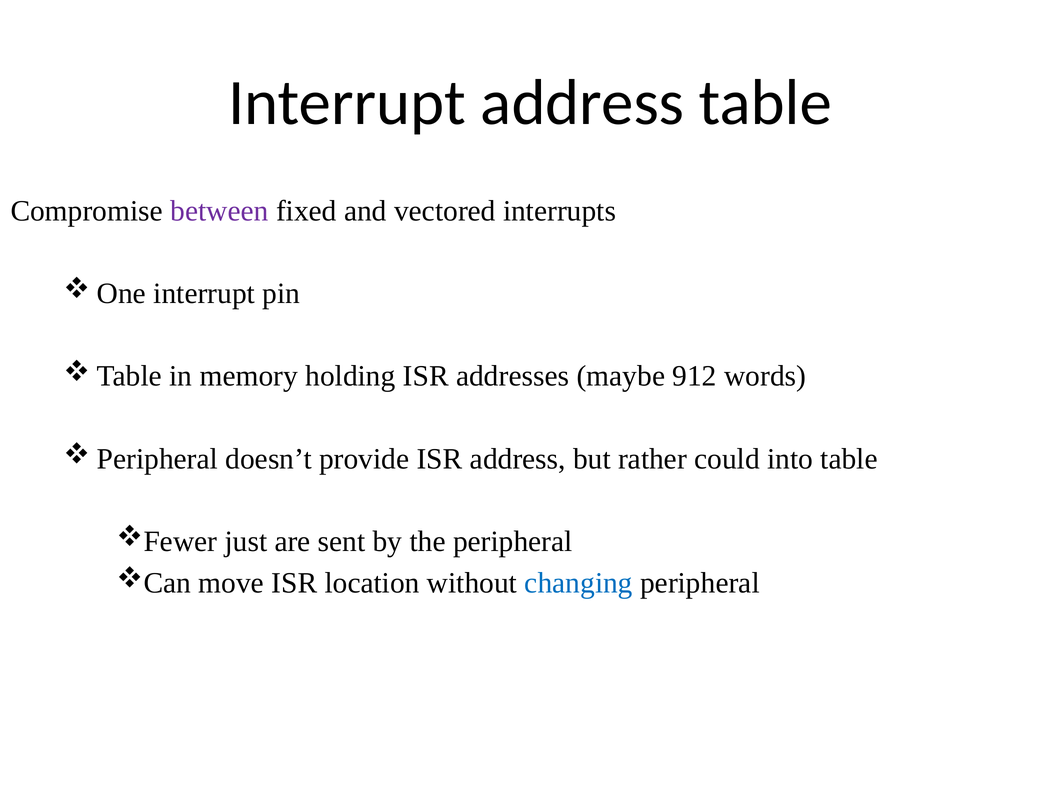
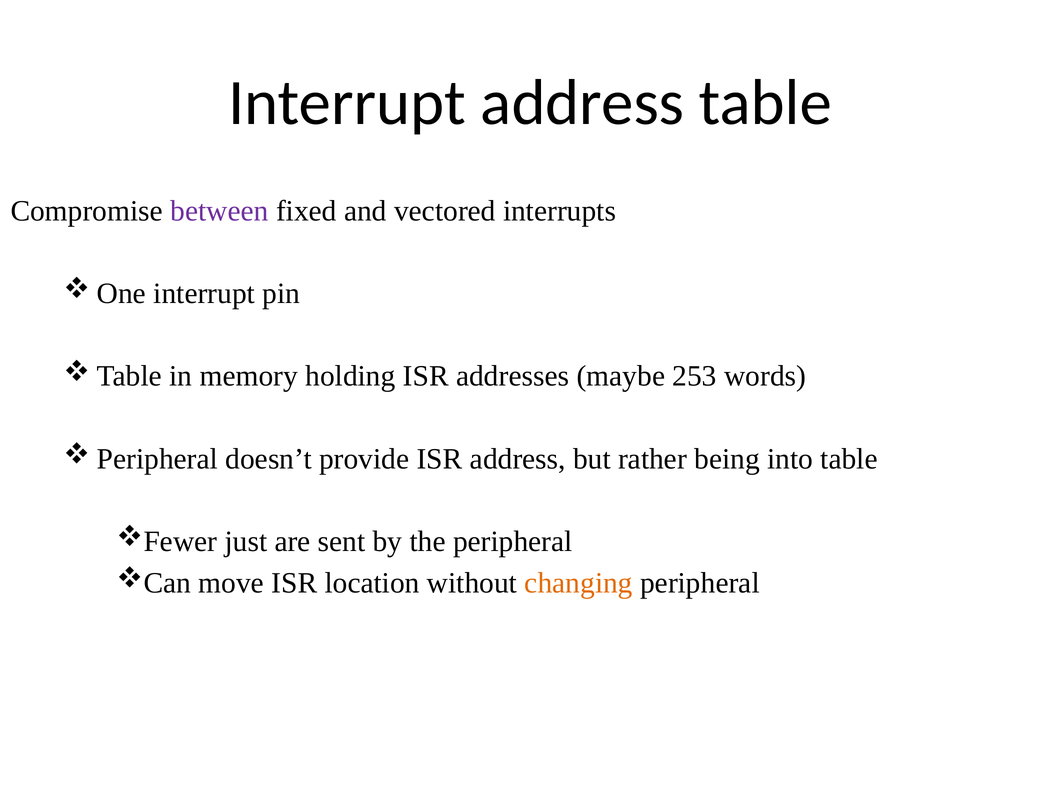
912: 912 -> 253
could: could -> being
changing colour: blue -> orange
